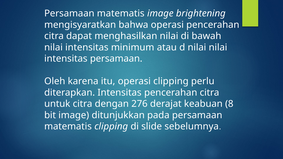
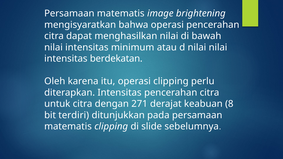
intensitas persamaan: persamaan -> berdekatan
276: 276 -> 271
bit image: image -> terdiri
